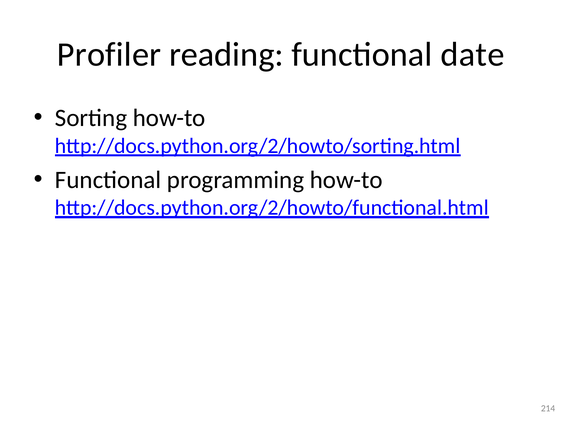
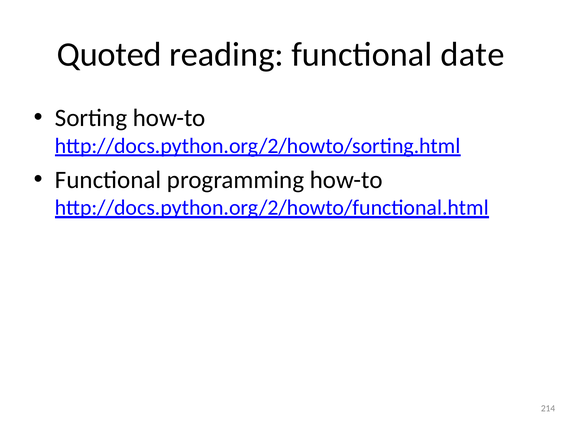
Profiler: Profiler -> Quoted
